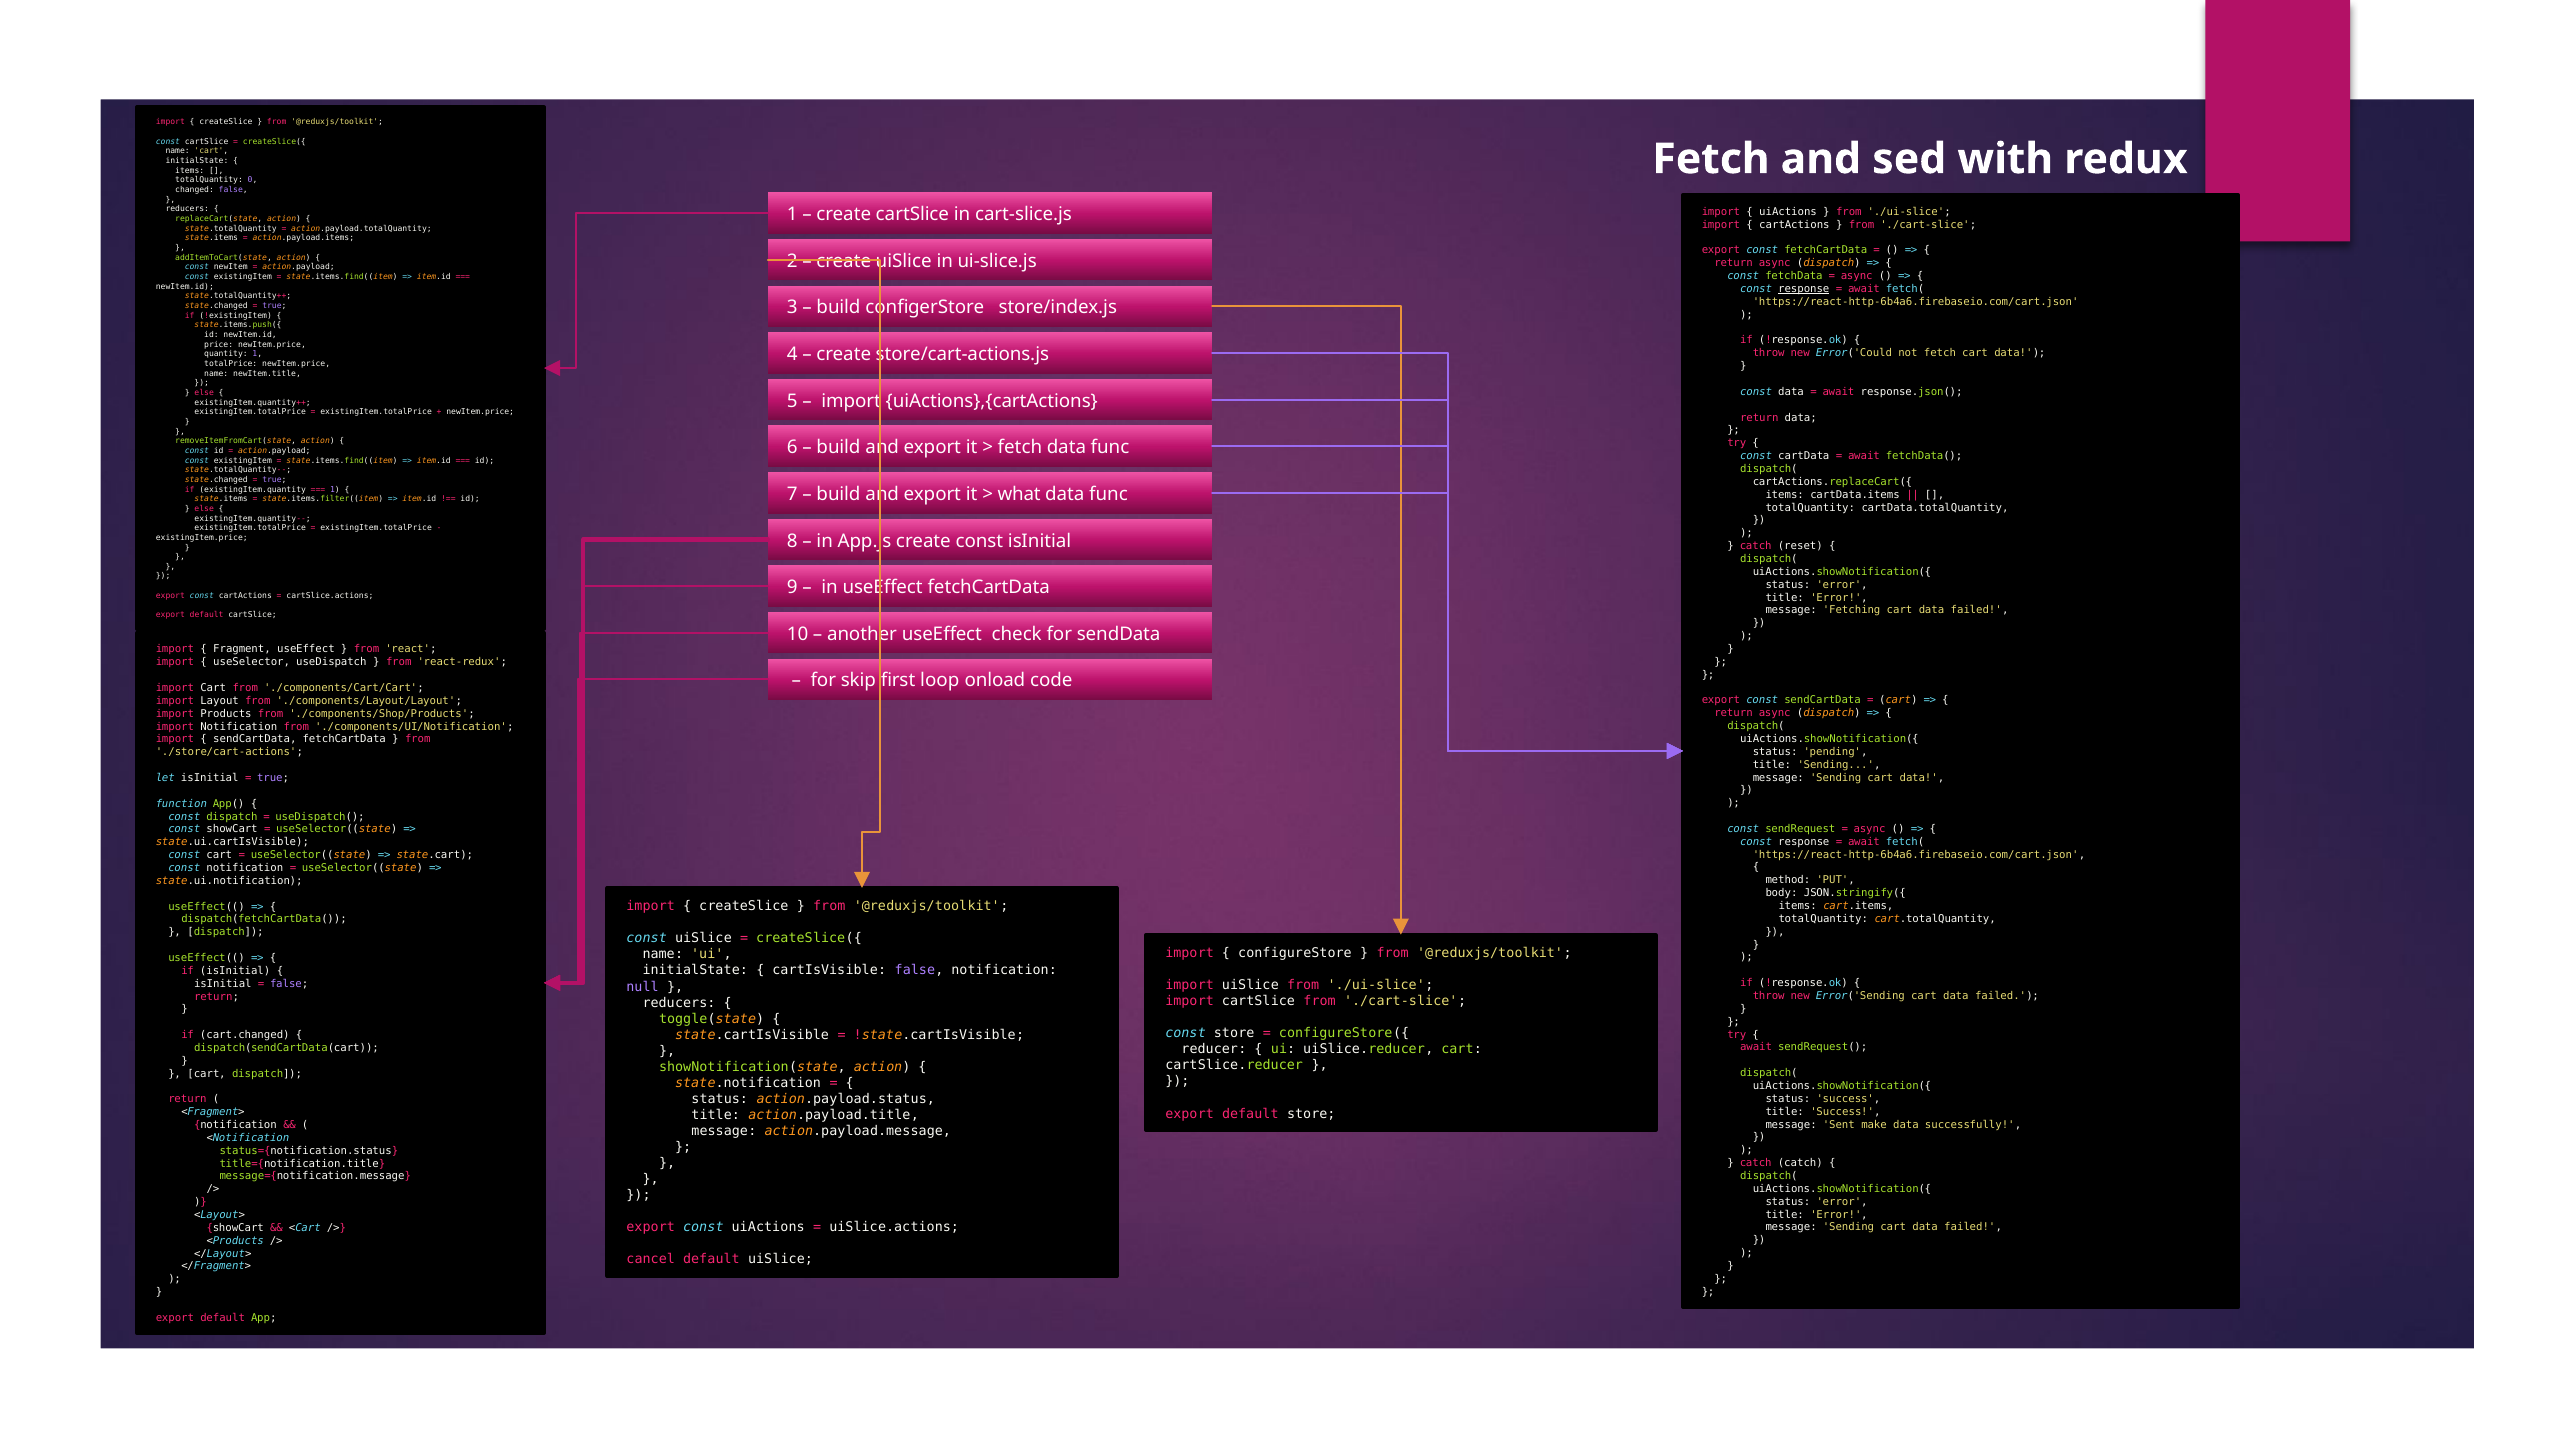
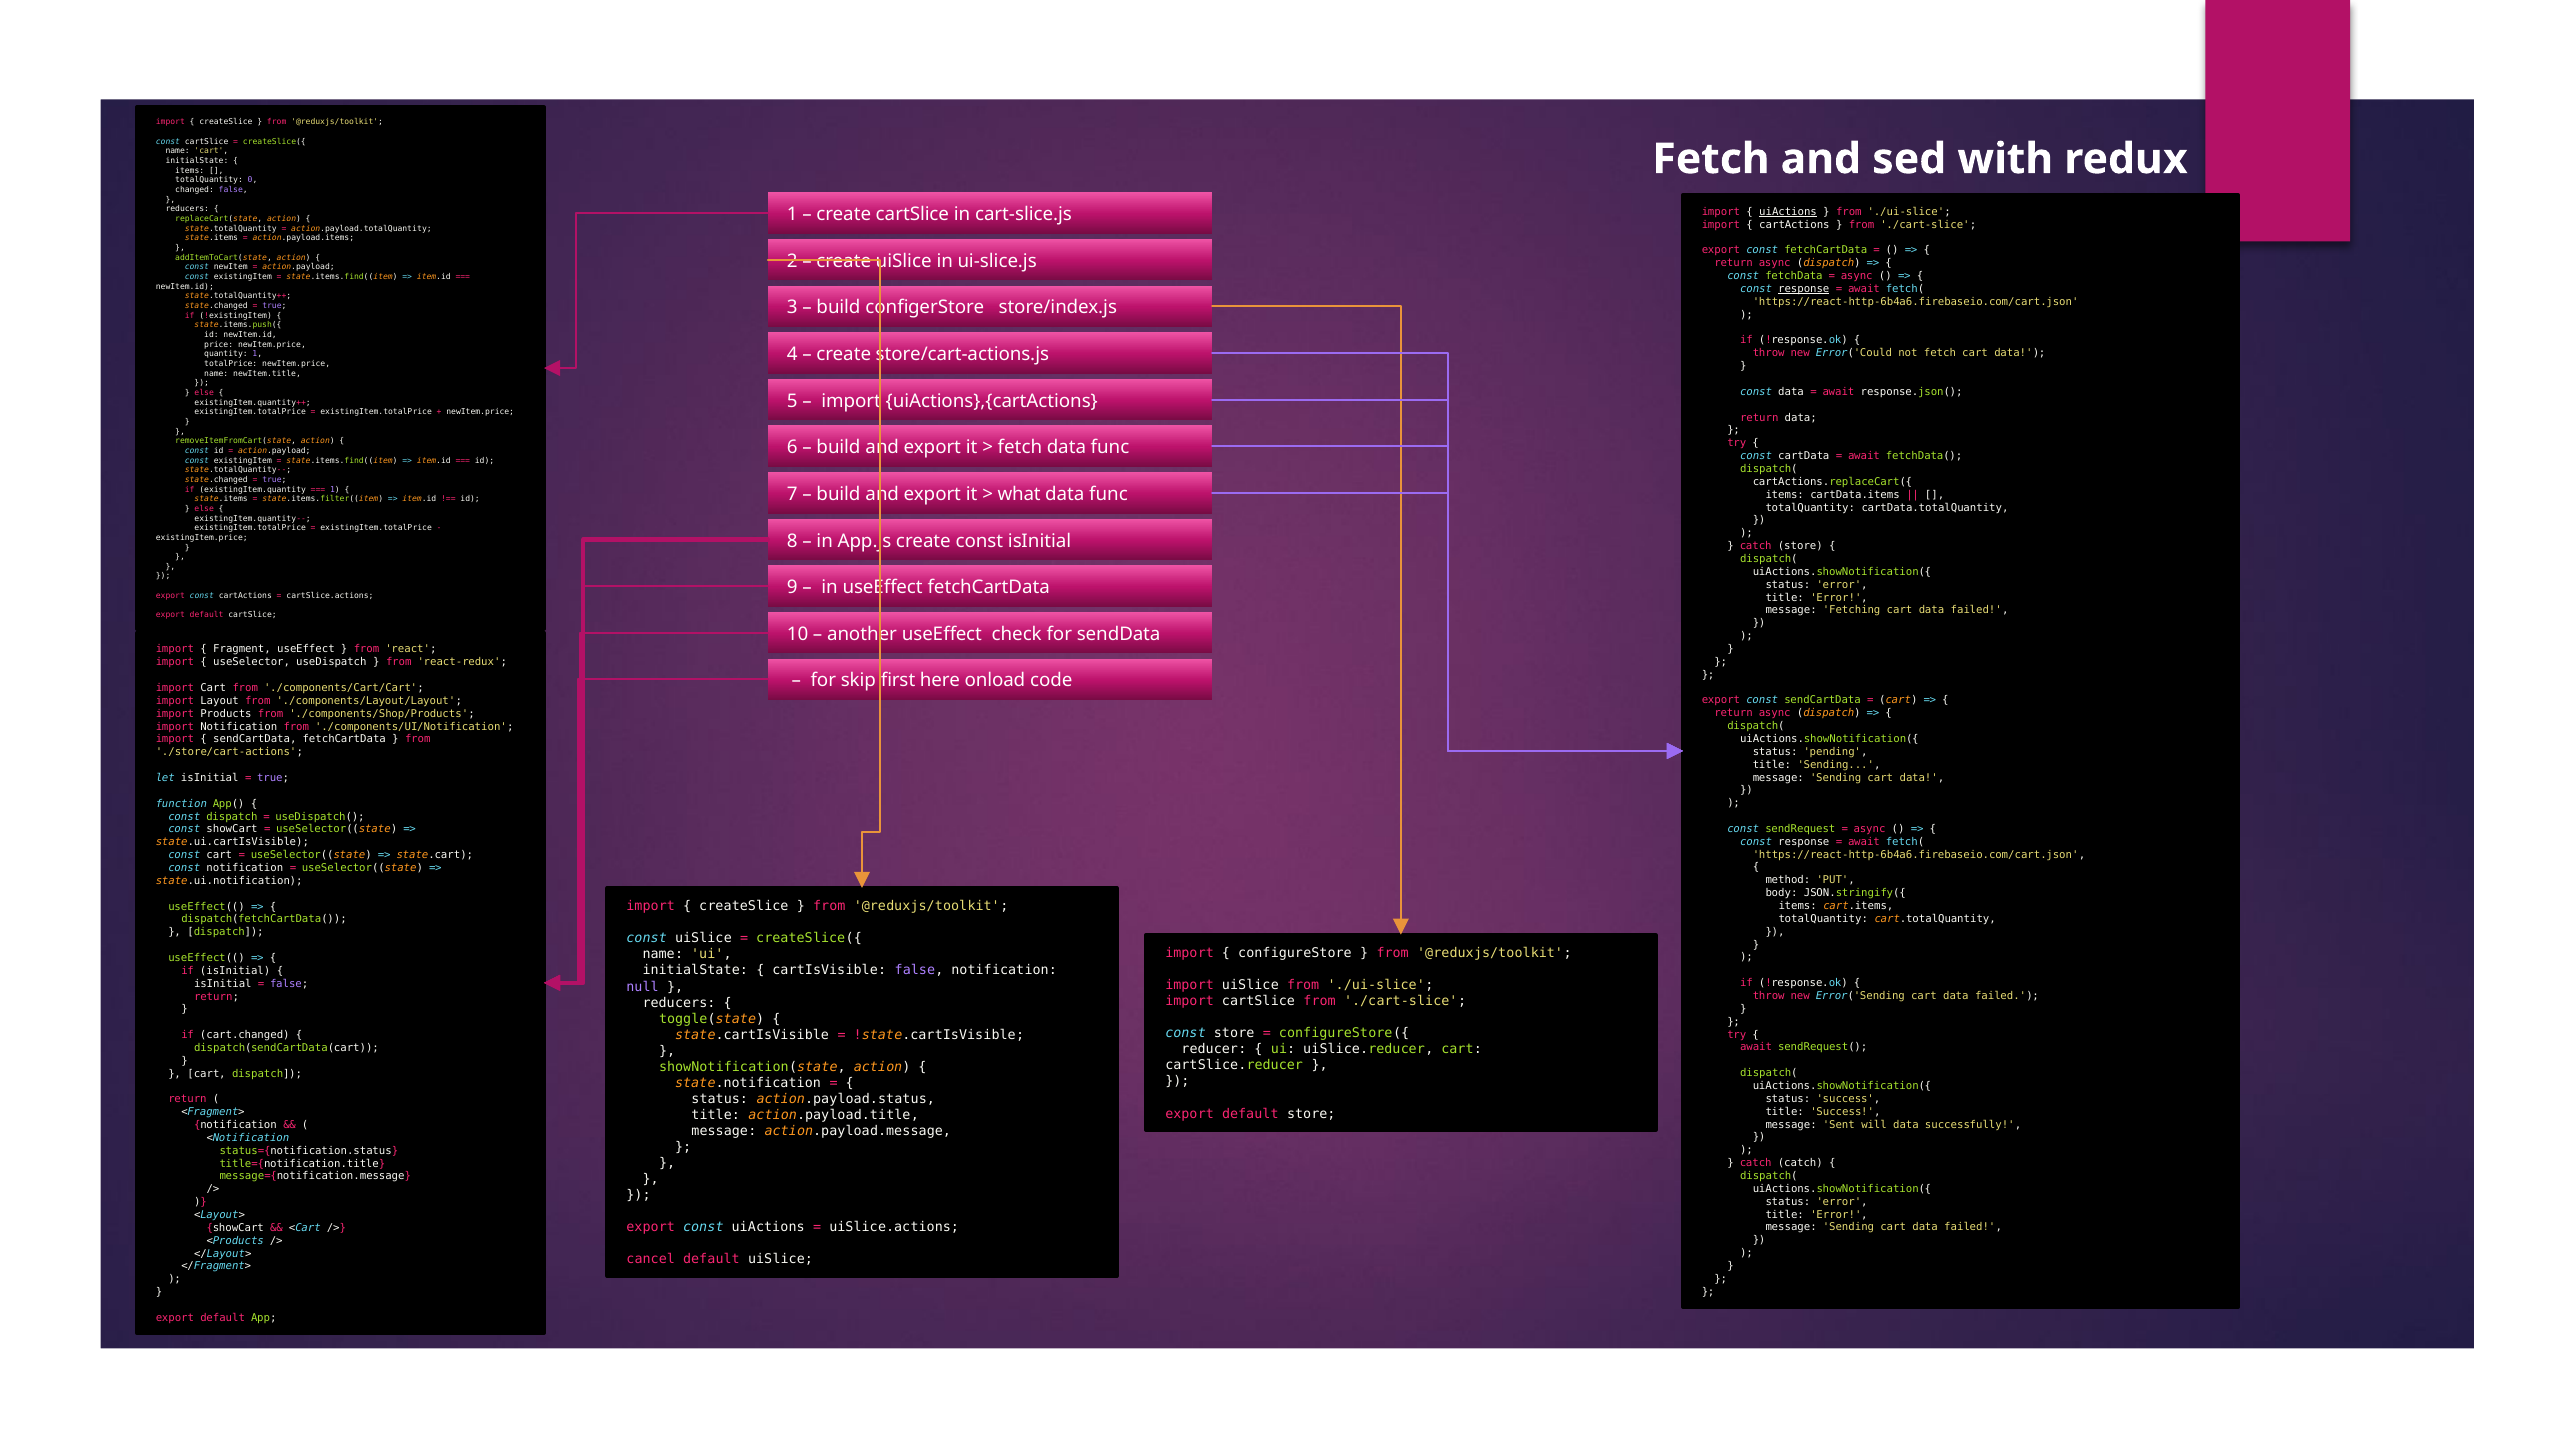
uiActions at (1788, 212) underline: none -> present
catch reset: reset -> store
loop: loop -> here
make: make -> will
